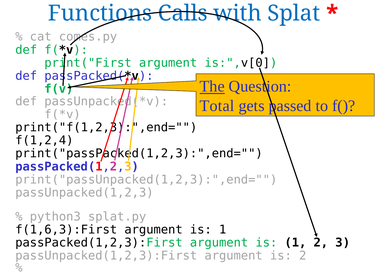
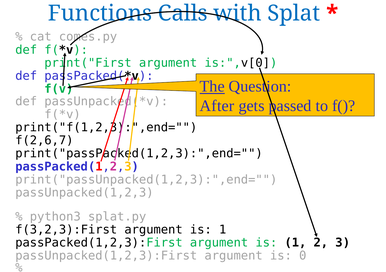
Total: Total -> After
f(1,2,4: f(1,2,4 -> f(2,6,7
f(1,6,3):First: f(1,6,3):First -> f(3,2,3):First
is 2: 2 -> 0
